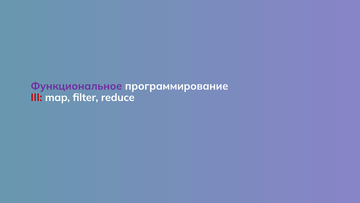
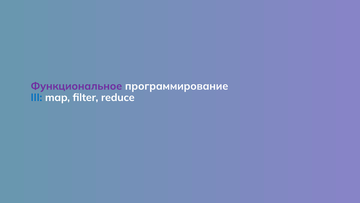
III colour: red -> blue
